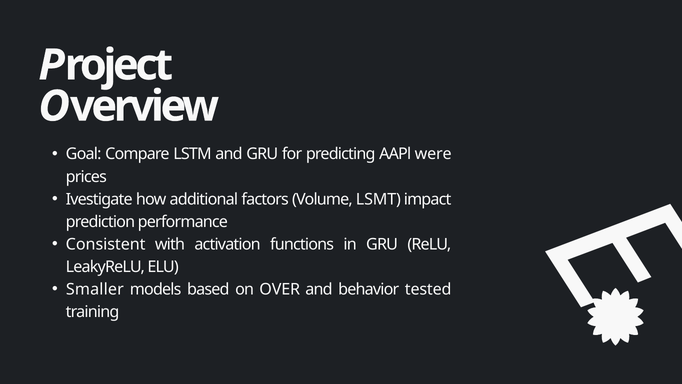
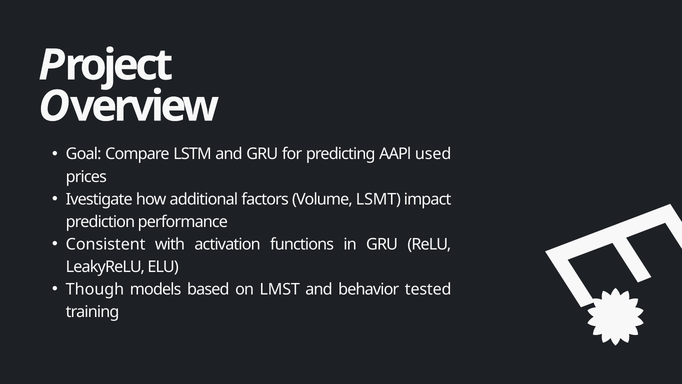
were: were -> used
Smaller: Smaller -> Though
OVER: OVER -> LMST
